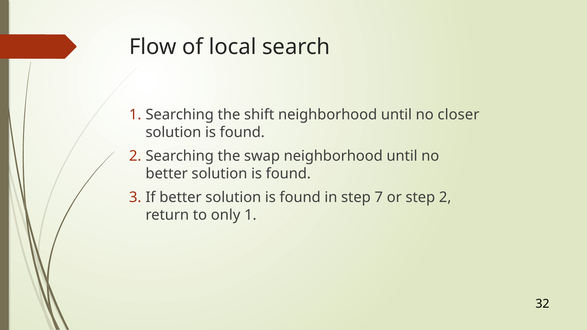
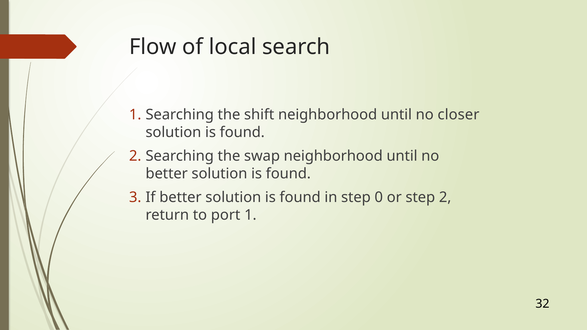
7: 7 -> 0
only: only -> port
